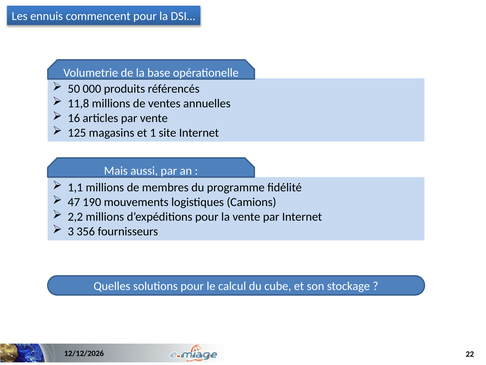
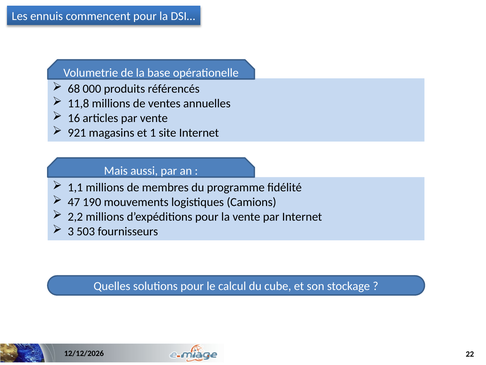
50: 50 -> 68
125: 125 -> 921
356: 356 -> 503
